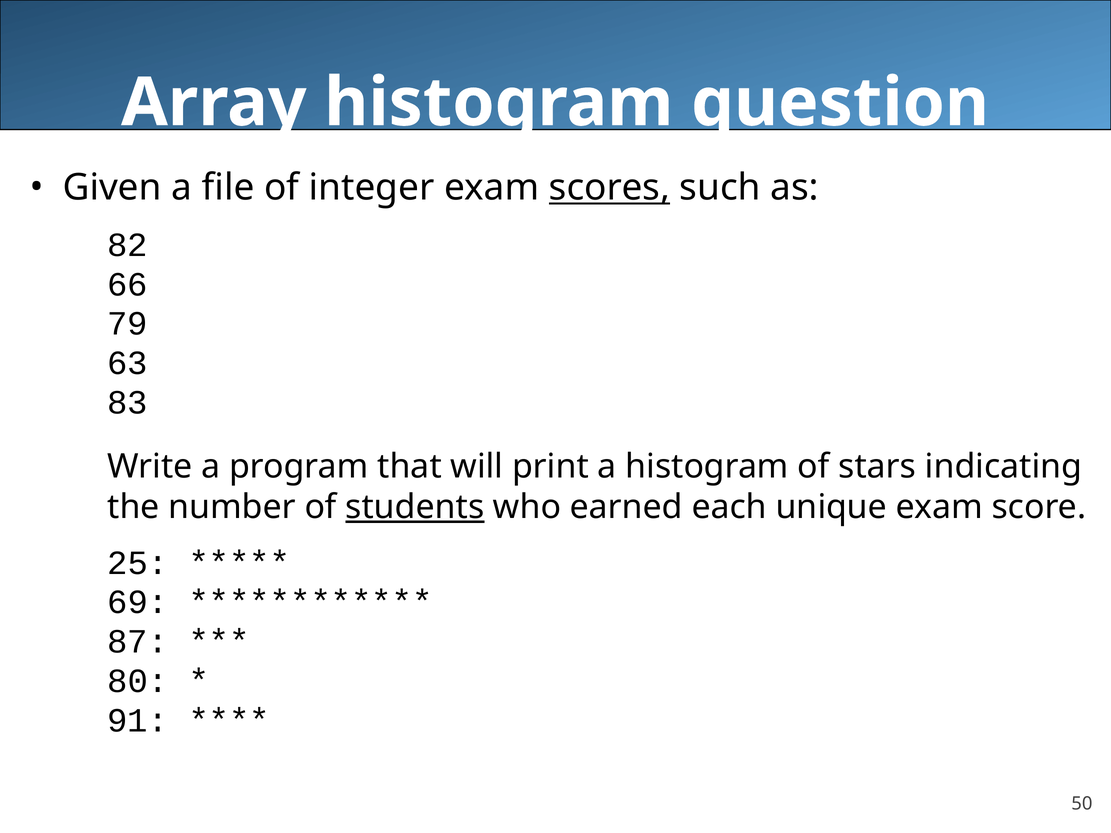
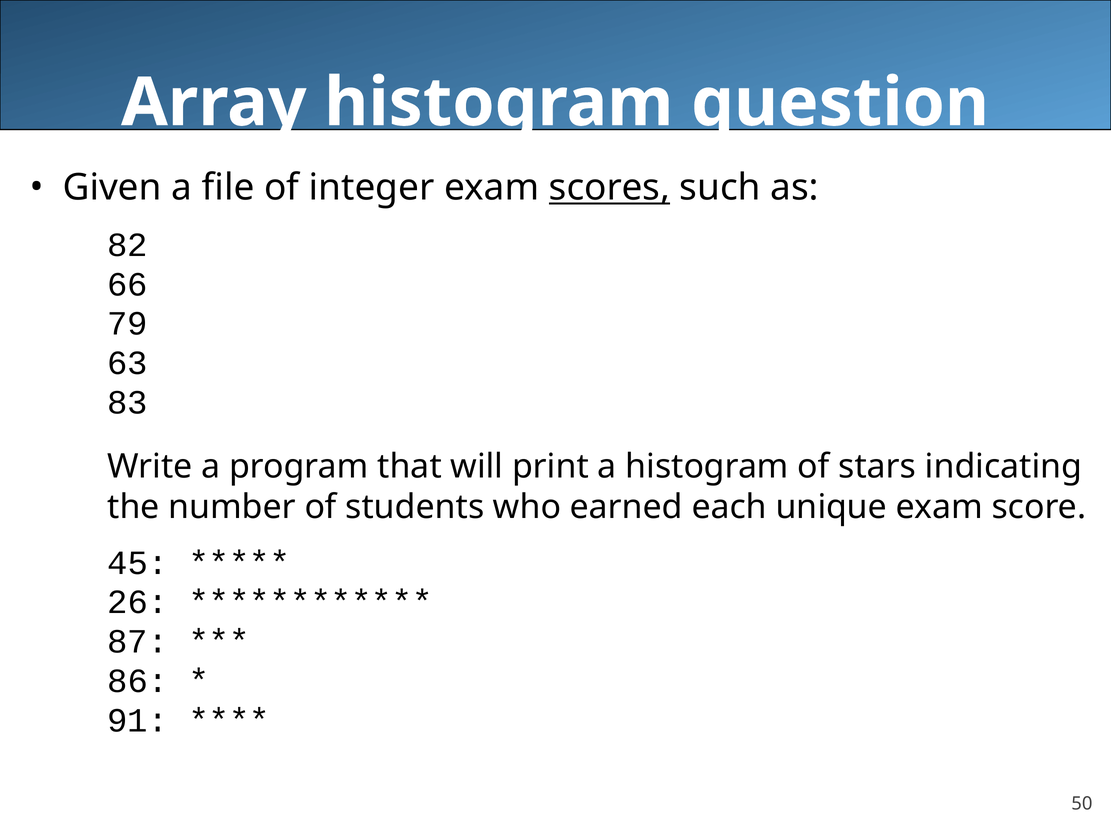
students underline: present -> none
25: 25 -> 45
69: 69 -> 26
80: 80 -> 86
